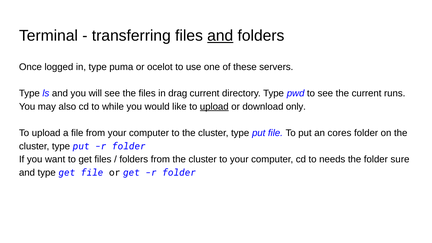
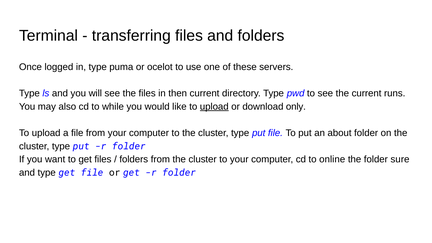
and at (220, 36) underline: present -> none
drag: drag -> then
cores: cores -> about
needs: needs -> online
